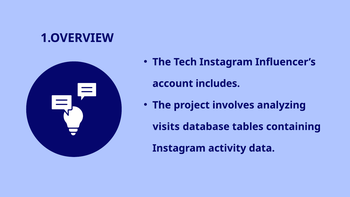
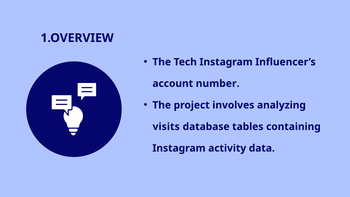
includes: includes -> number
